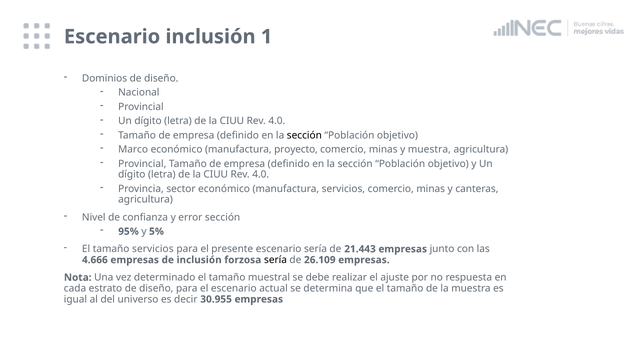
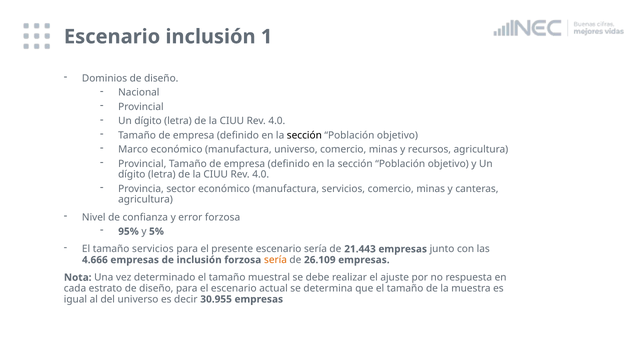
manufactura proyecto: proyecto -> universo
y muestra: muestra -> recursos
error sección: sección -> forzosa
sería at (276, 260) colour: black -> orange
